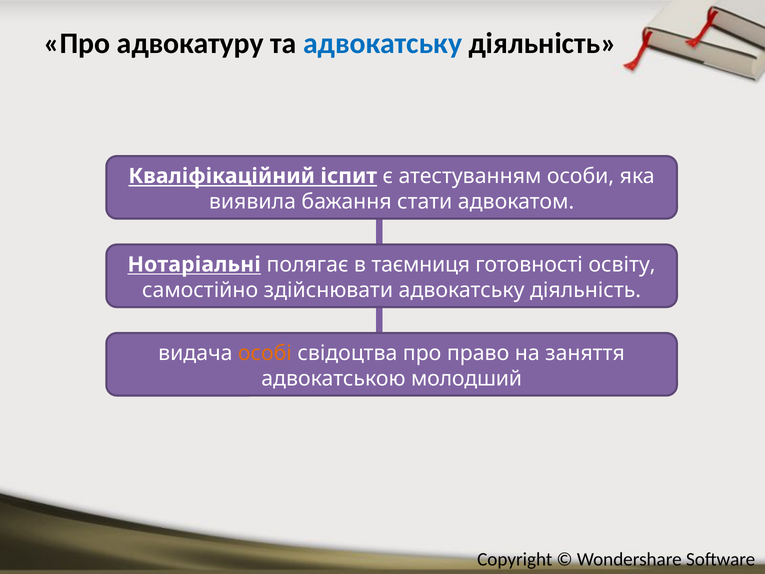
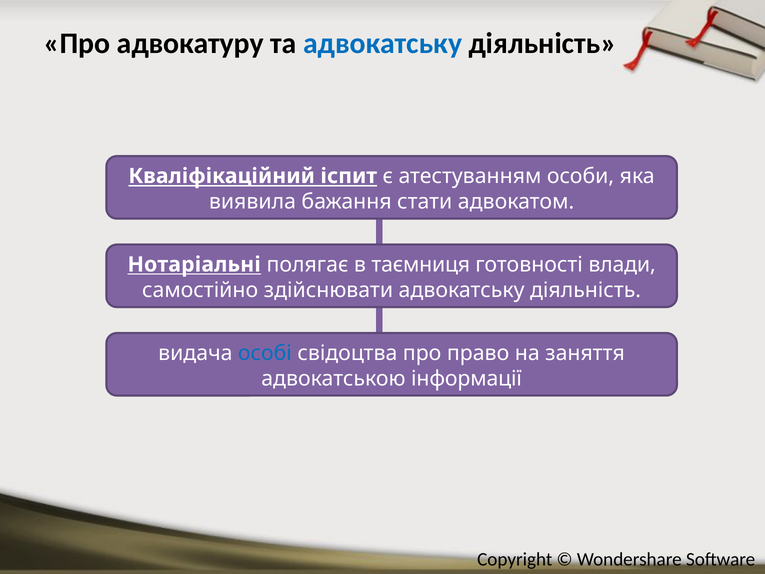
освіту: освіту -> влади
особі colour: orange -> blue
молодший: молодший -> інформації
